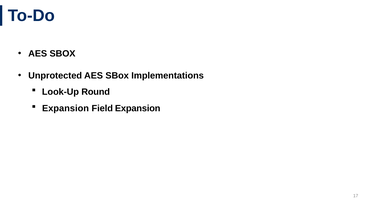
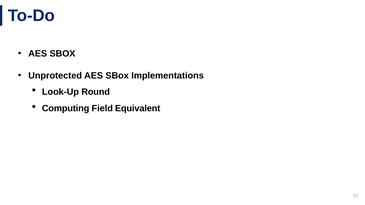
Expansion at (66, 109): Expansion -> Computing
Field Expansion: Expansion -> Equivalent
